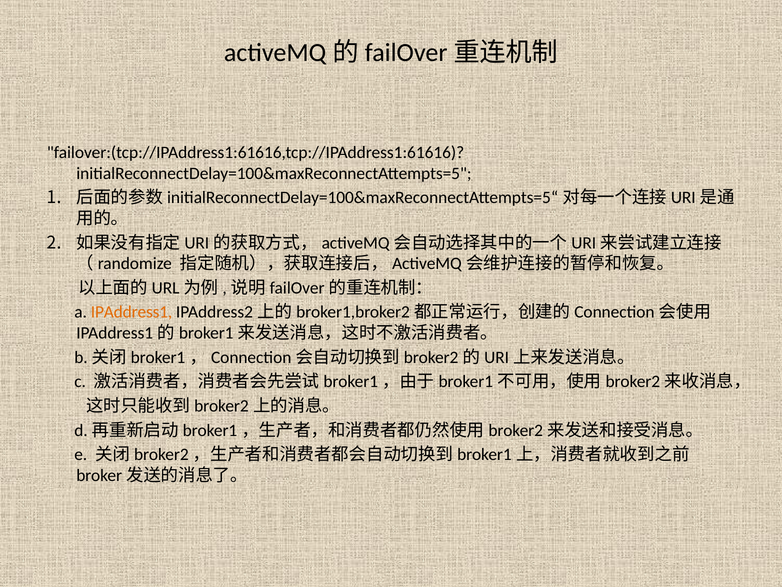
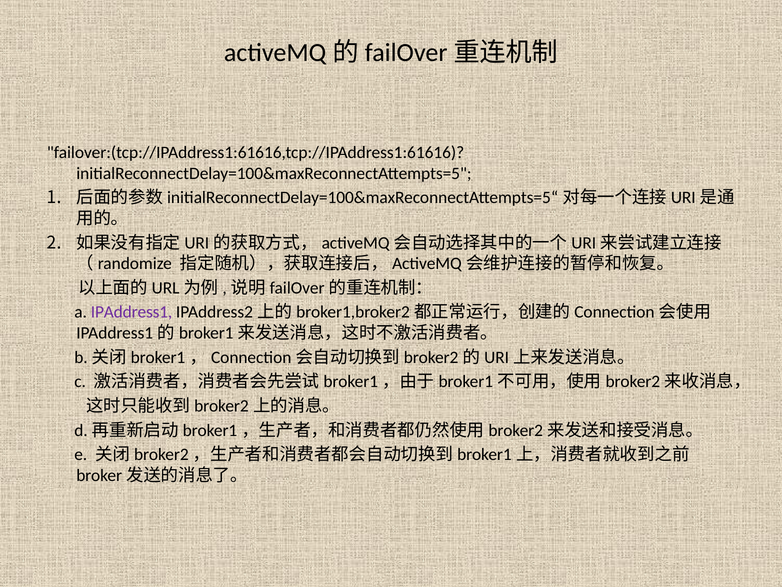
IPAddress1 colour: orange -> purple
